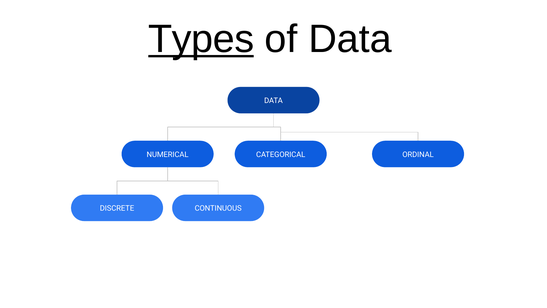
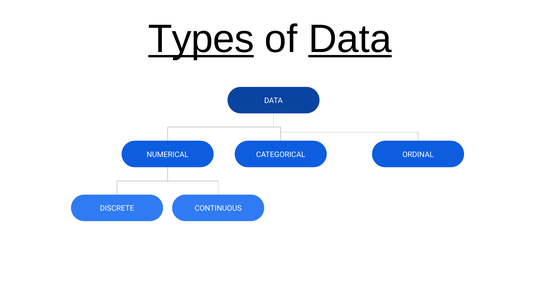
Data at (350, 39) underline: none -> present
